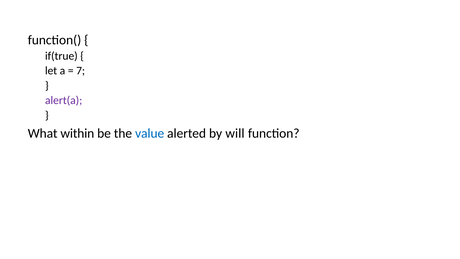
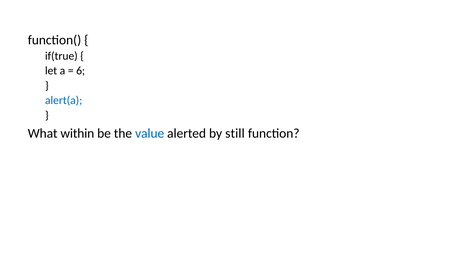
7: 7 -> 6
alert(a colour: purple -> blue
will: will -> still
